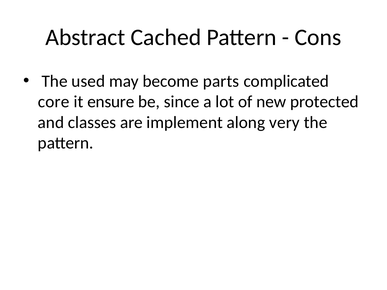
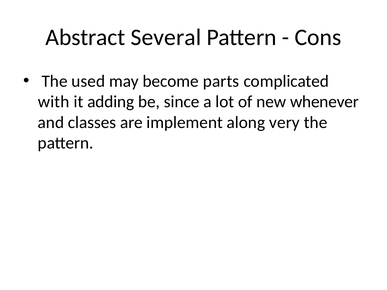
Cached: Cached -> Several
core: core -> with
ensure: ensure -> adding
protected: protected -> whenever
